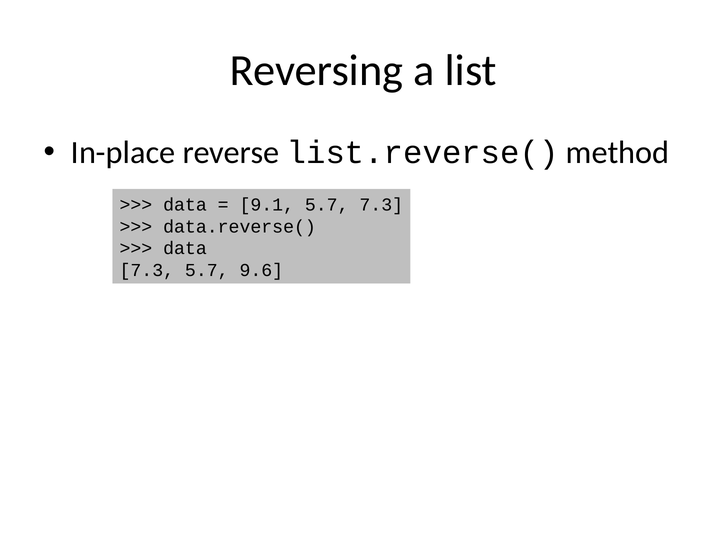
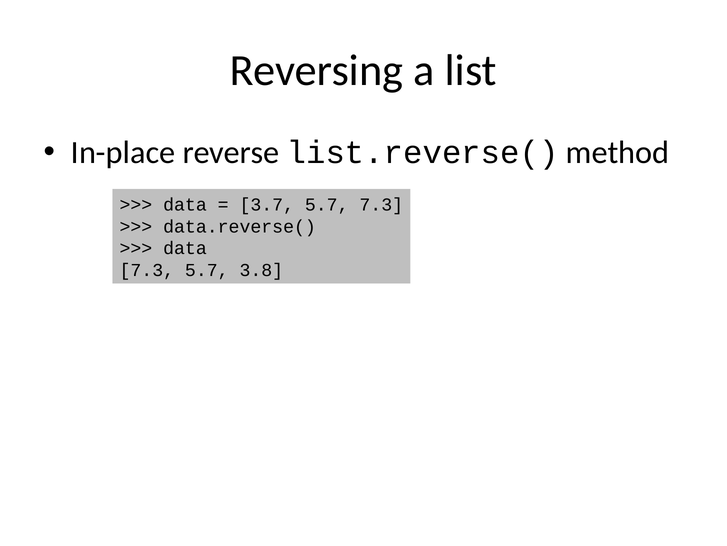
9.1: 9.1 -> 3.7
9.6: 9.6 -> 3.8
